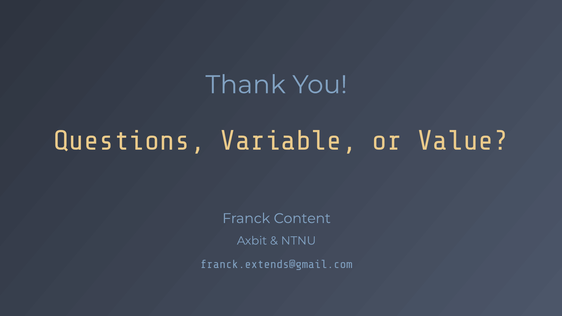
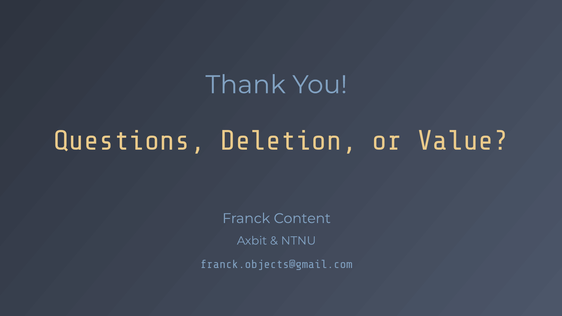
Variable: Variable -> Deletion
franck.extends@gmail.com: franck.extends@gmail.com -> franck.objects@gmail.com
